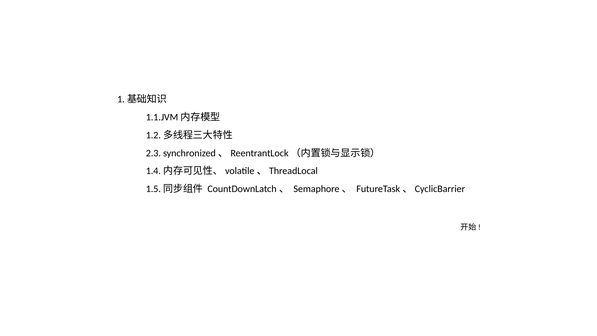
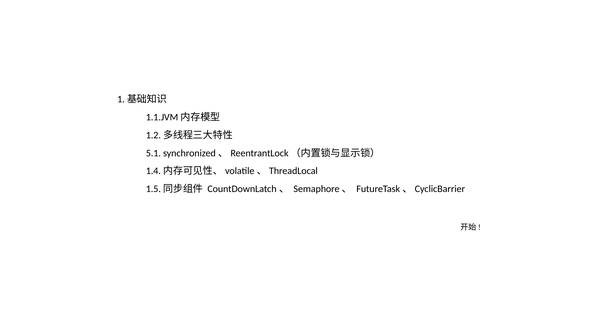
2.3: 2.3 -> 5.1
